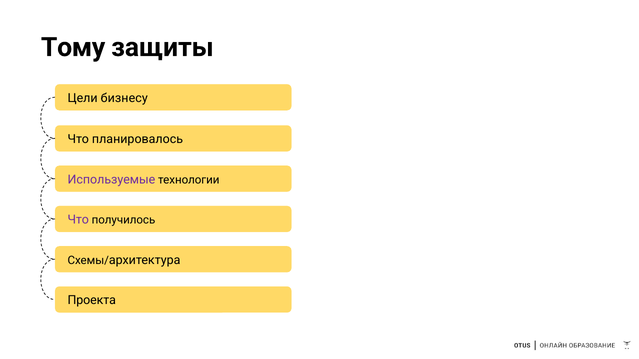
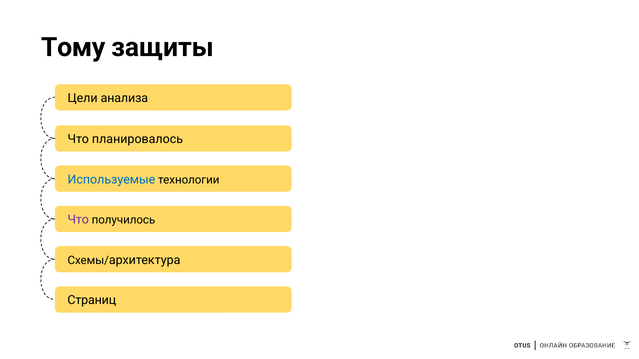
бизнесу: бизнесу -> анализа
Используемые colour: purple -> blue
Проекта: Проекта -> Страниц
